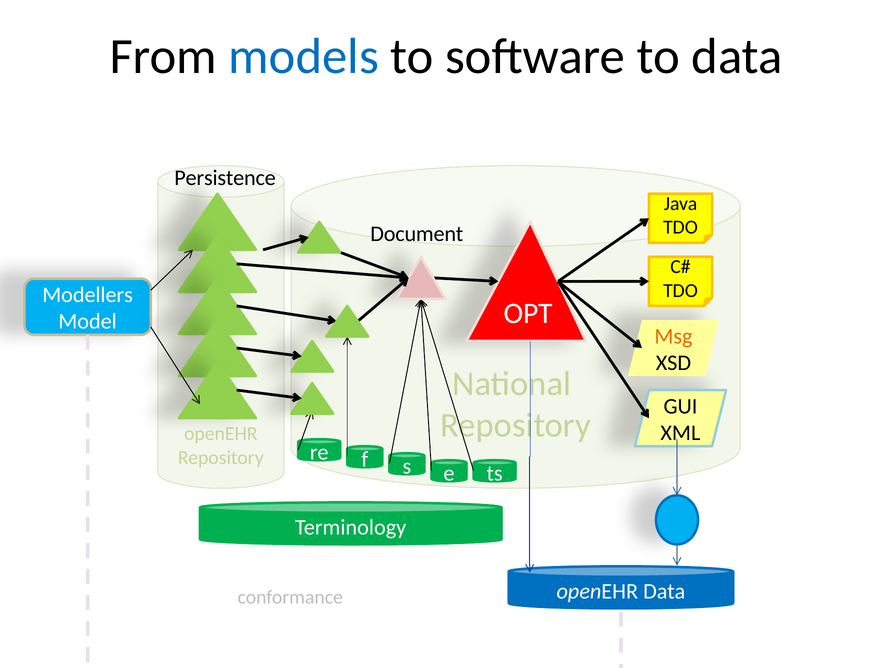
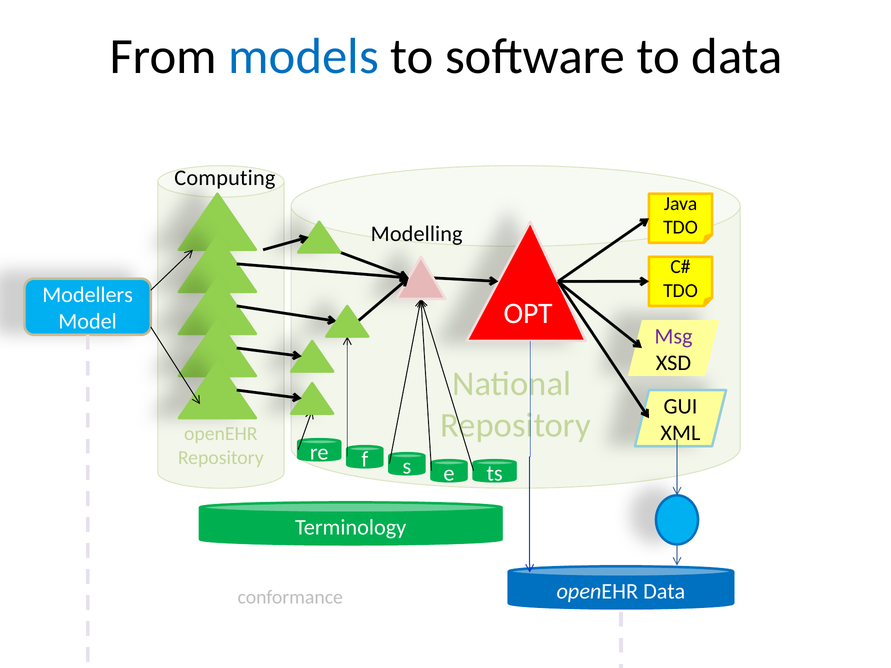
Persistence: Persistence -> Computing
Document: Document -> Modelling
Msg colour: orange -> purple
